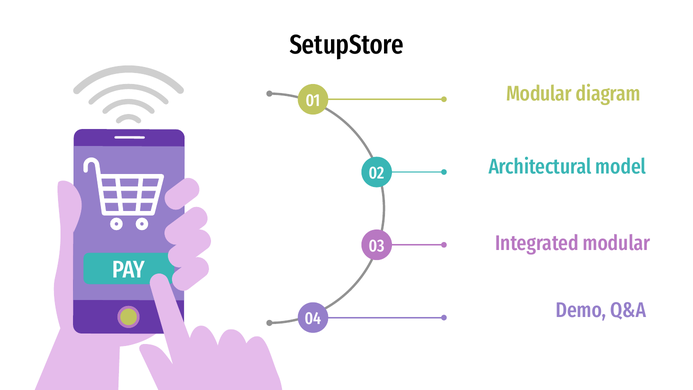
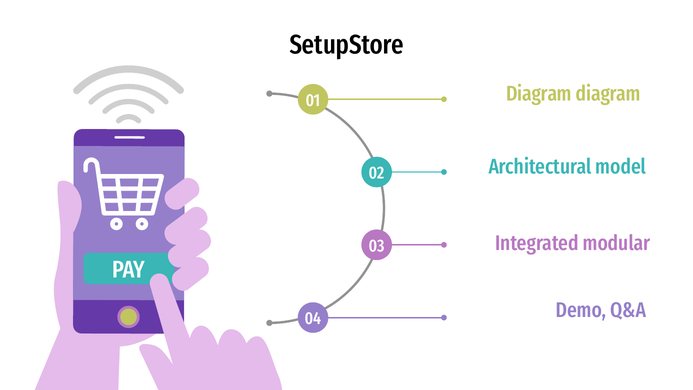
Modular at (539, 94): Modular -> Diagram
